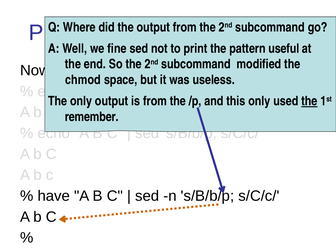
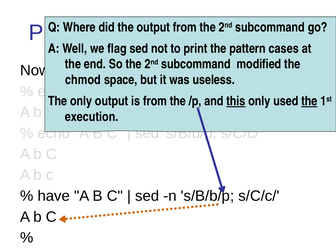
fine: fine -> flag
useful: useful -> cases
this underline: none -> present
remember: remember -> execution
